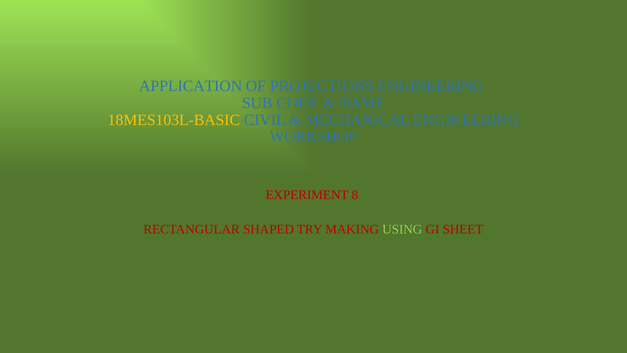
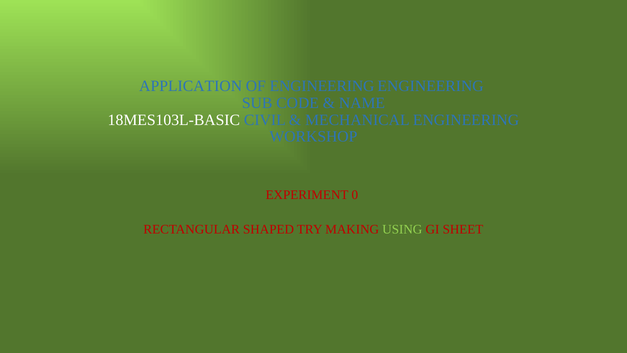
OF PROJECTIONS: PROJECTIONS -> ENGINEERING
18MES103L-BASIC colour: yellow -> white
8: 8 -> 0
